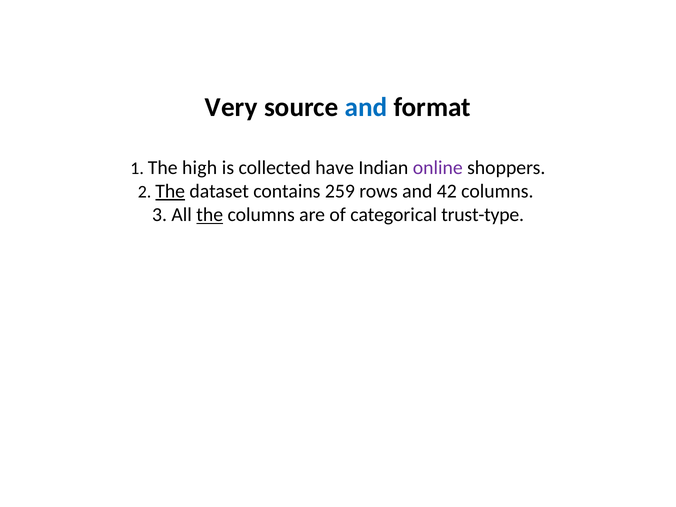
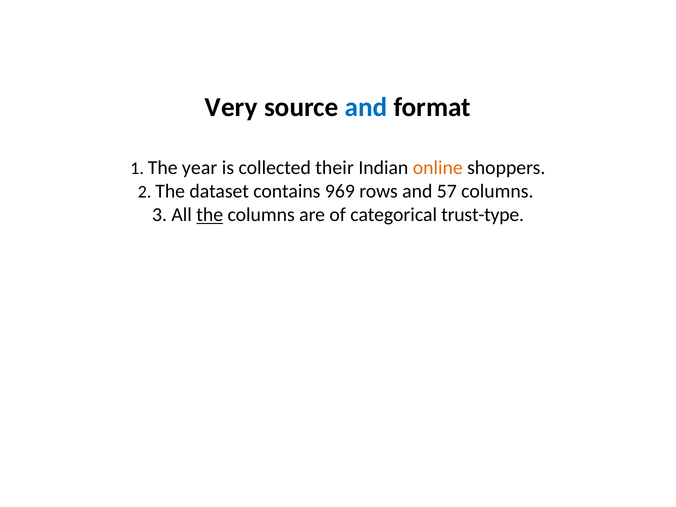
high: high -> year
have: have -> their
online colour: purple -> orange
The at (170, 191) underline: present -> none
259: 259 -> 969
42: 42 -> 57
